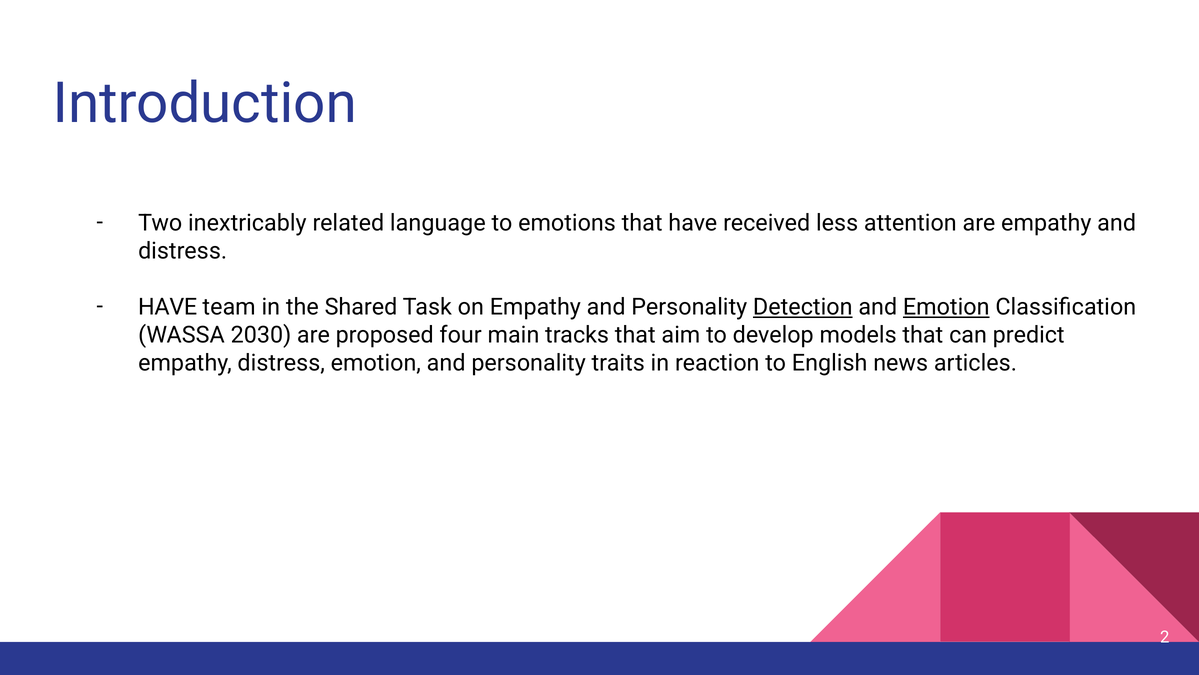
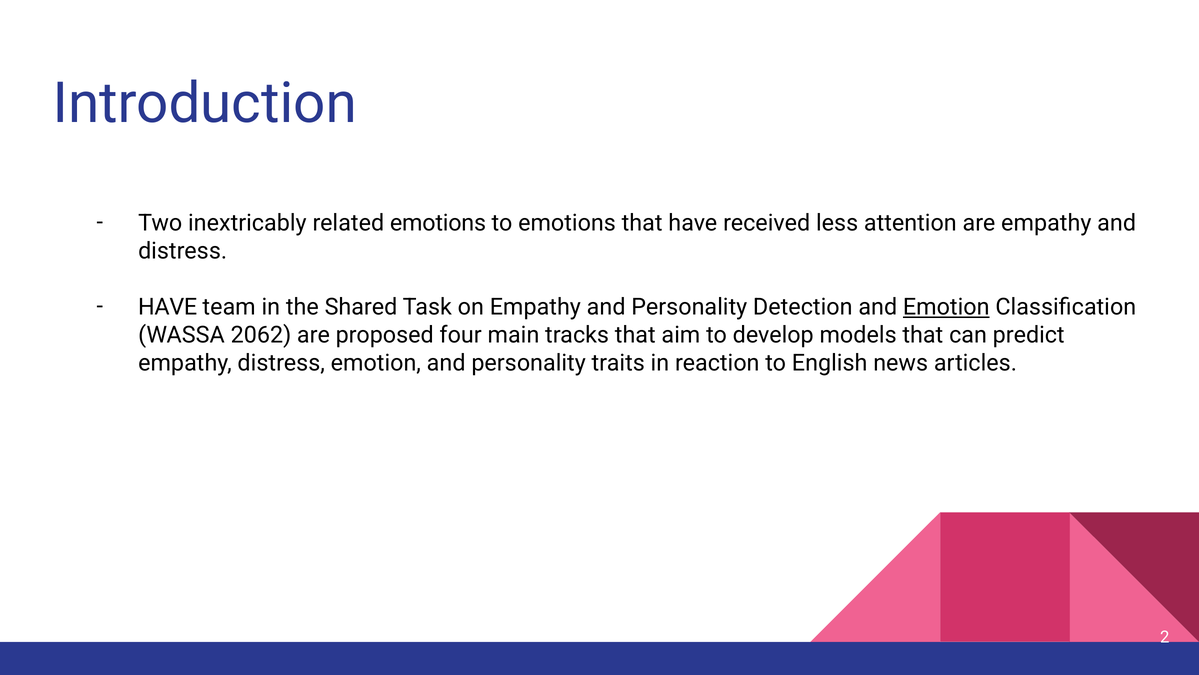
related language: language -> emotions
Detection underline: present -> none
2030: 2030 -> 2062
